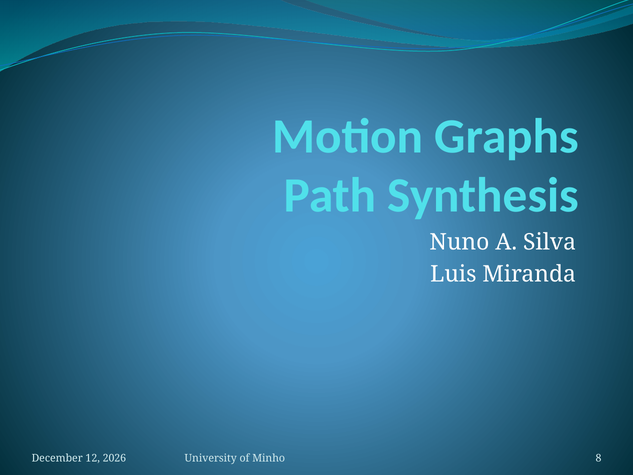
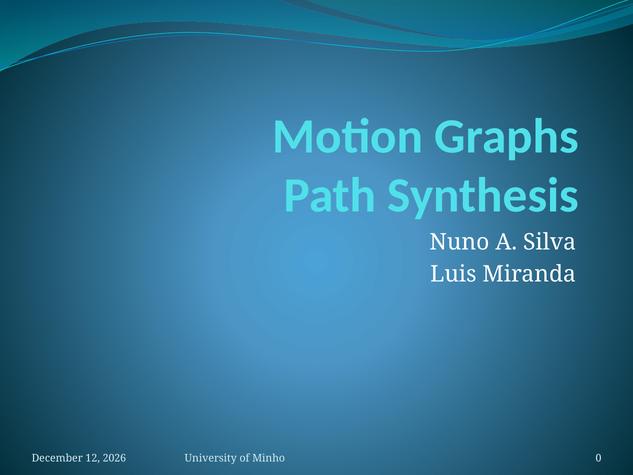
8: 8 -> 0
